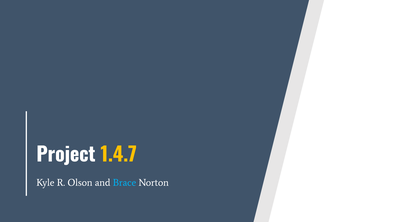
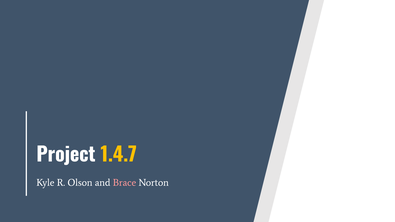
Brace colour: light blue -> pink
